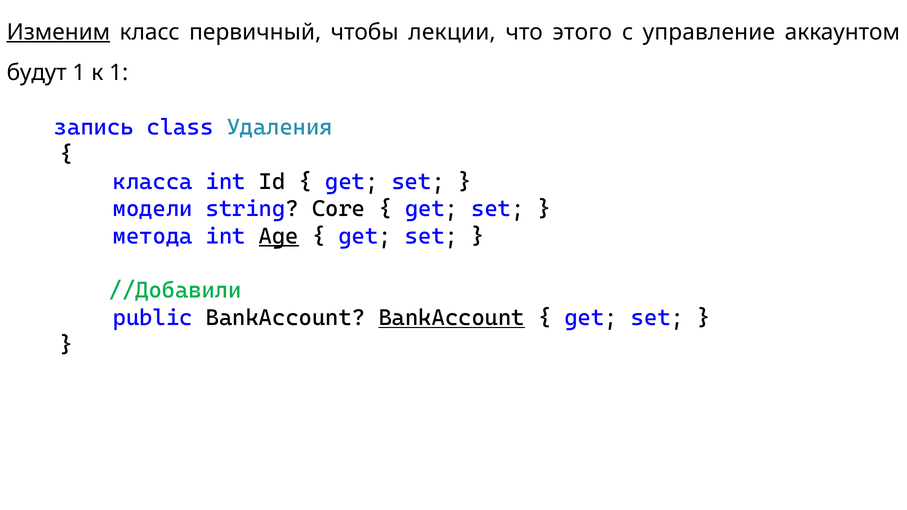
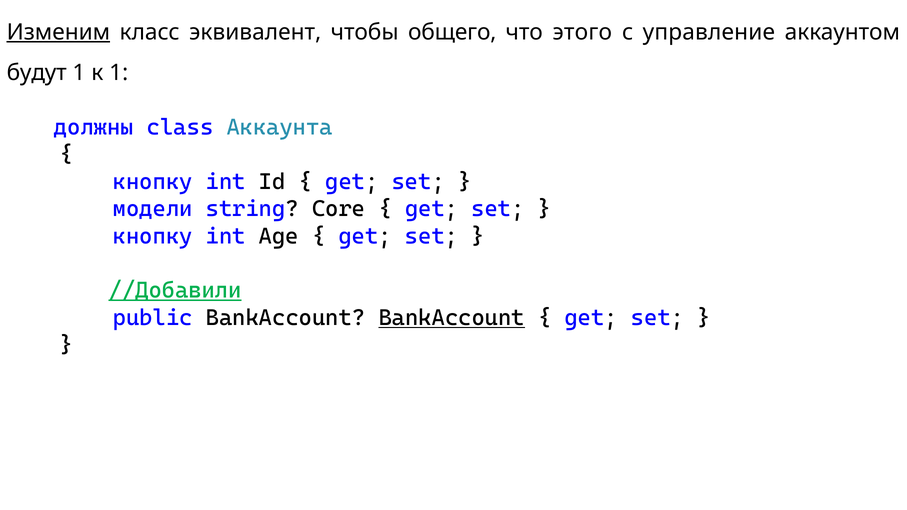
первичный: первичный -> эквивалент
лекции: лекции -> общего
запись: запись -> должны
Удаления: Удаления -> Аккаунта
класса at (153, 182): класса -> кнопку
метода at (153, 236): метода -> кнопку
Age underline: present -> none
//Добавили underline: none -> present
